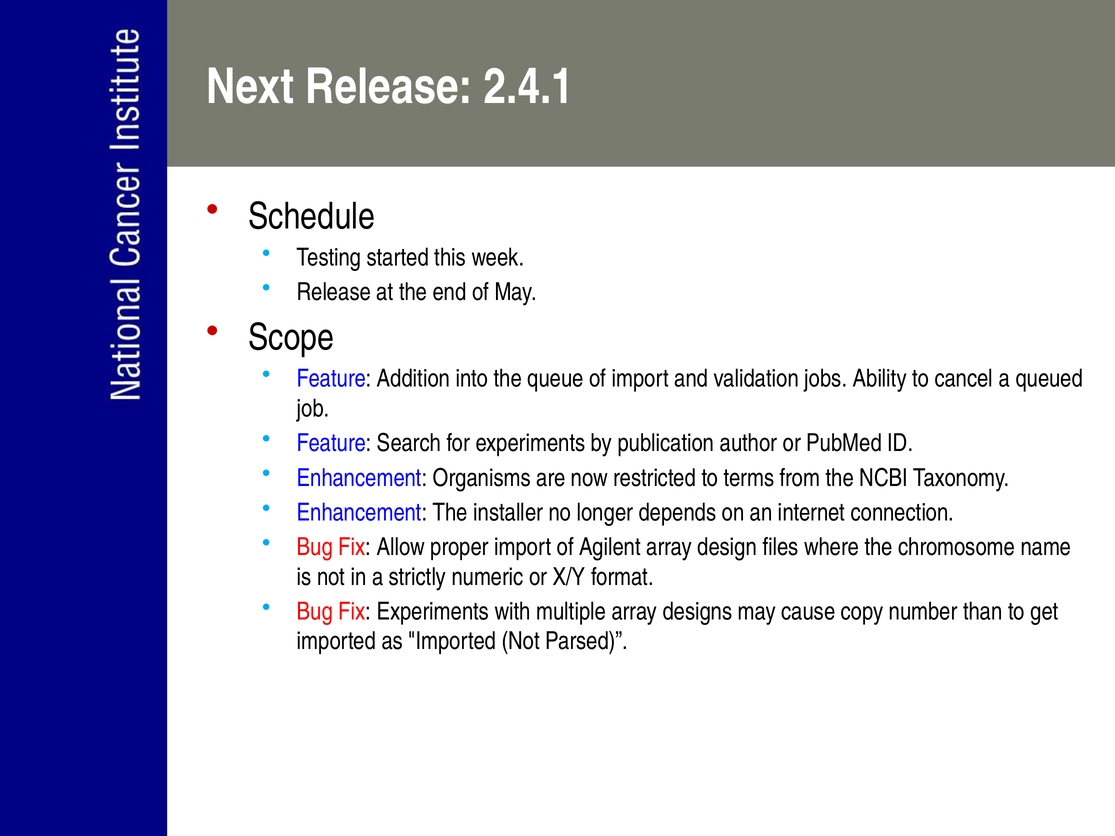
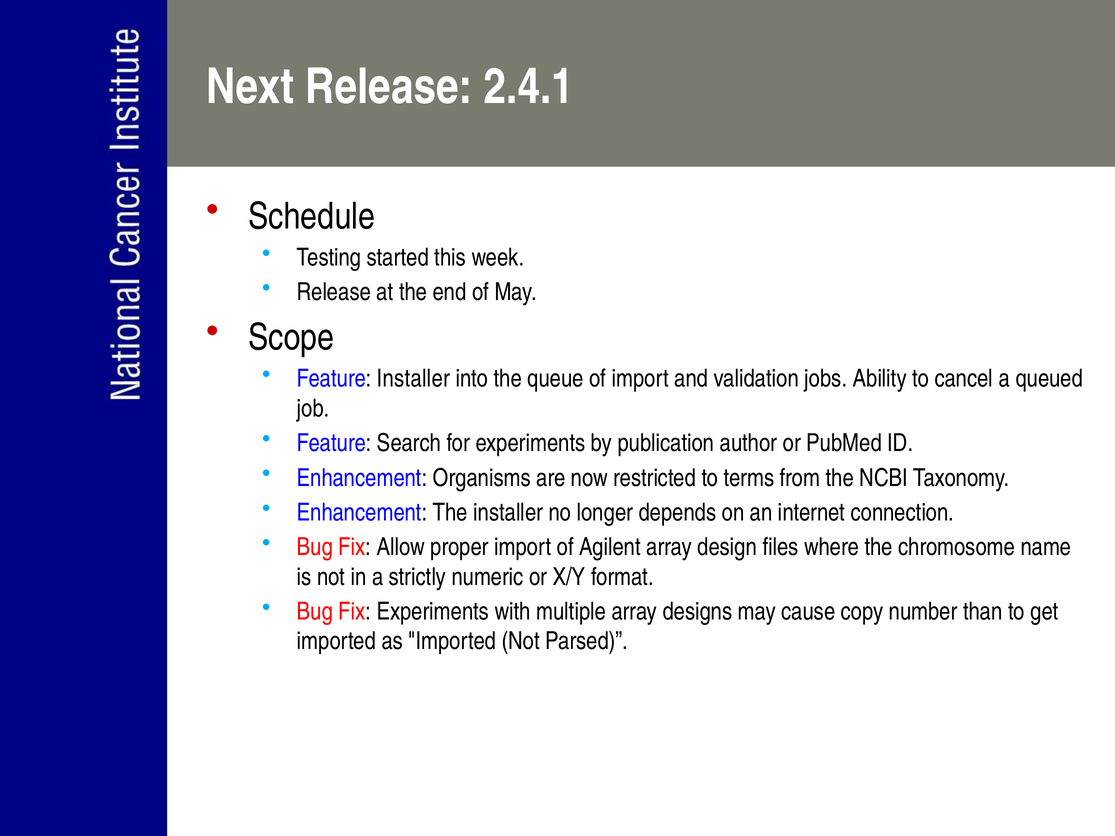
Feature Addition: Addition -> Installer
